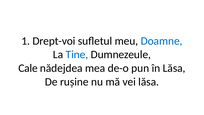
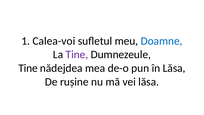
Drept-voi: Drept-voi -> Calea-voi
Tine at (77, 54) colour: blue -> purple
Cale at (28, 68): Cale -> Tine
